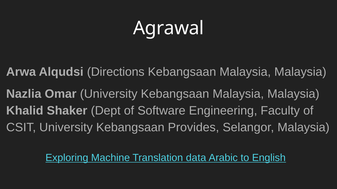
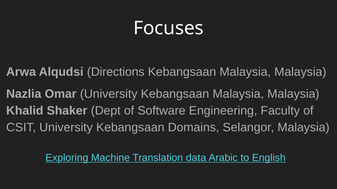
Agrawal: Agrawal -> Focuses
Provides: Provides -> Domains
